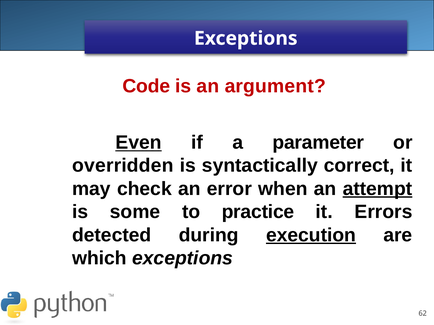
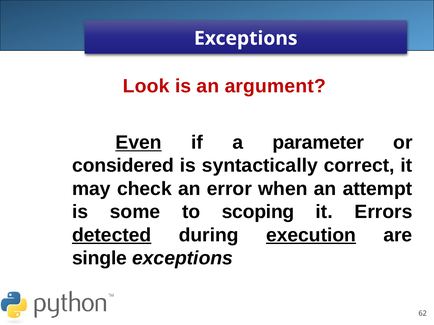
Code: Code -> Look
overridden: overridden -> considered
attempt underline: present -> none
practice: practice -> scoping
detected underline: none -> present
which: which -> single
